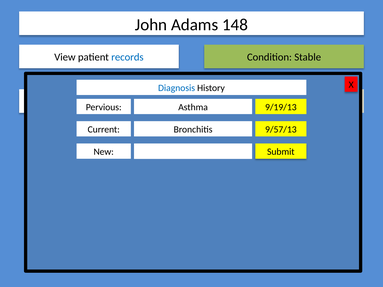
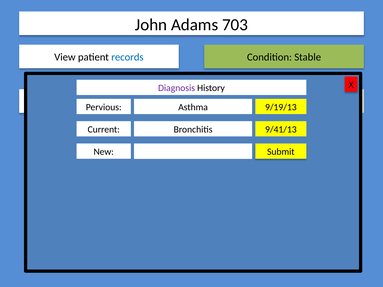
148: 148 -> 703
Diagnosis at (177, 88) colour: blue -> purple
9/57/13: 9/57/13 -> 9/41/13
